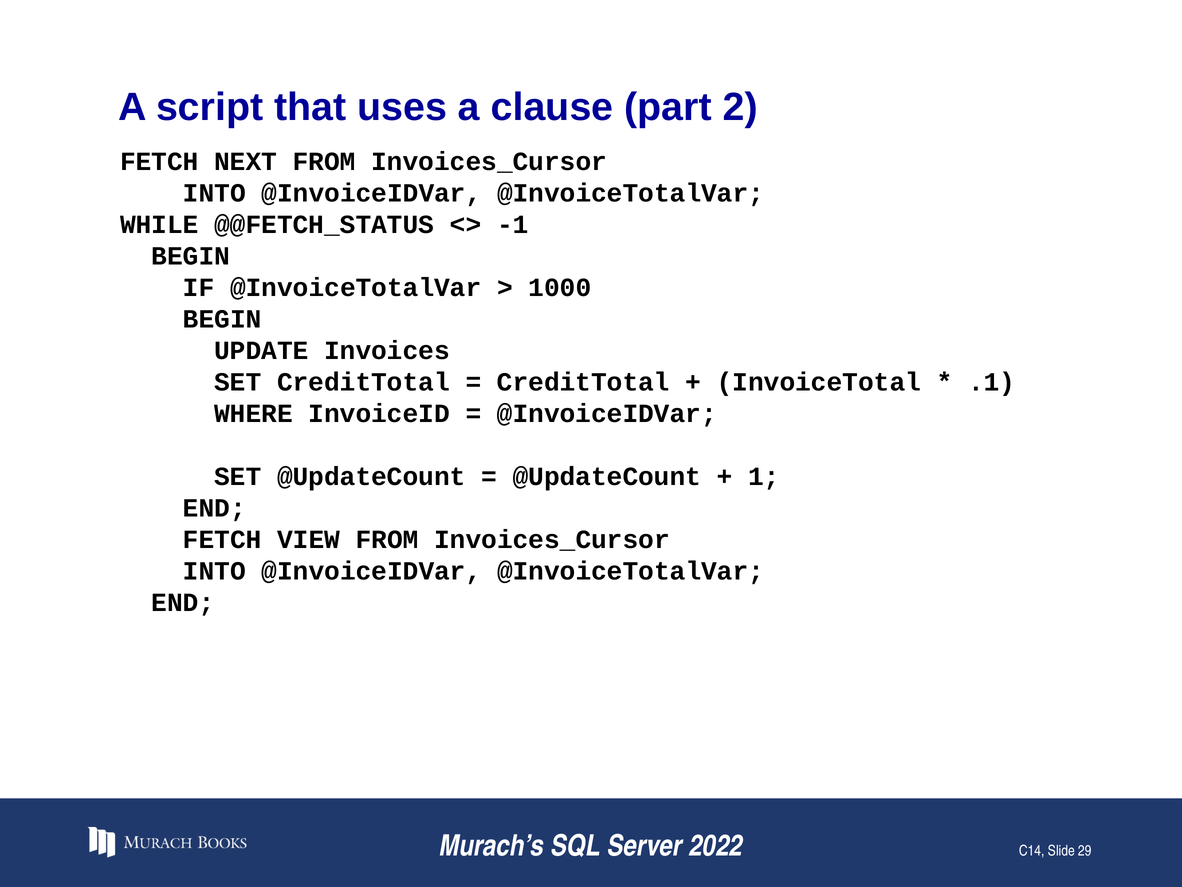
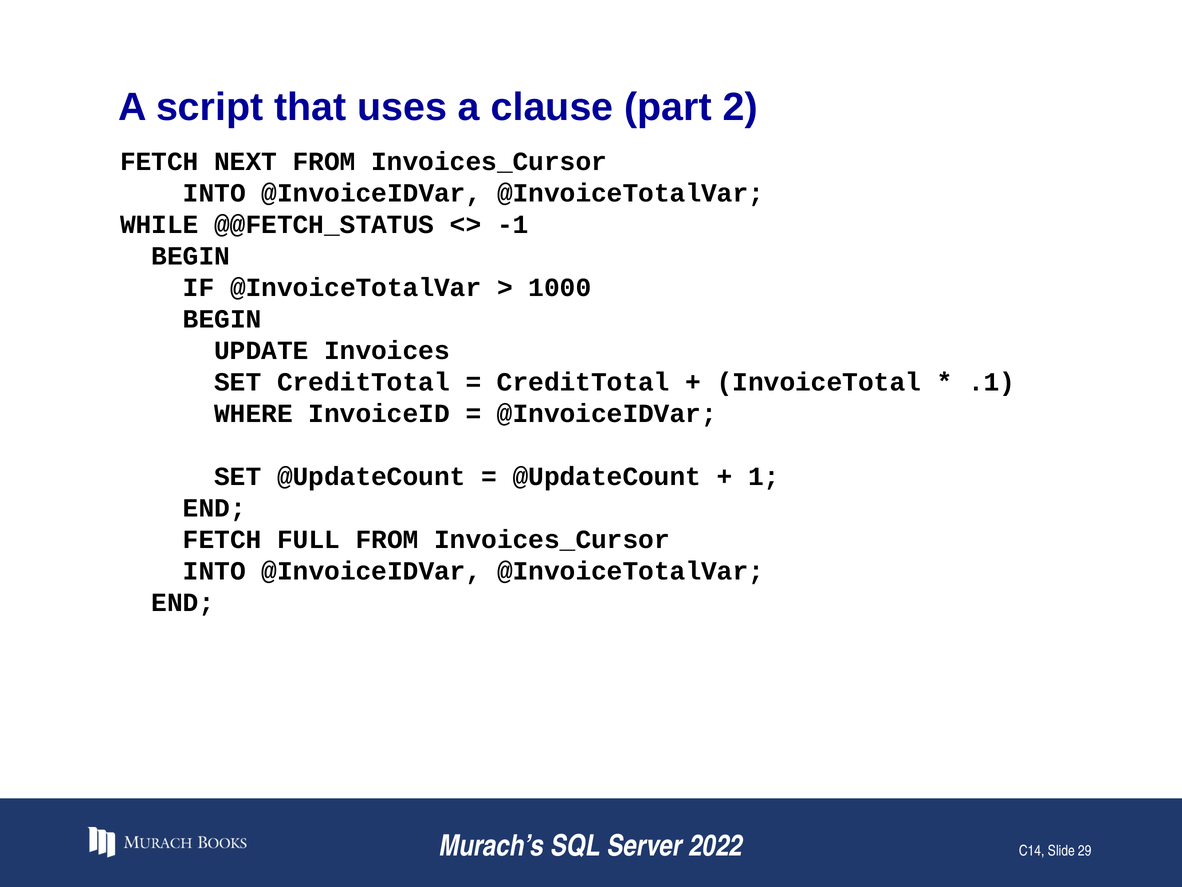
VIEW: VIEW -> FULL
